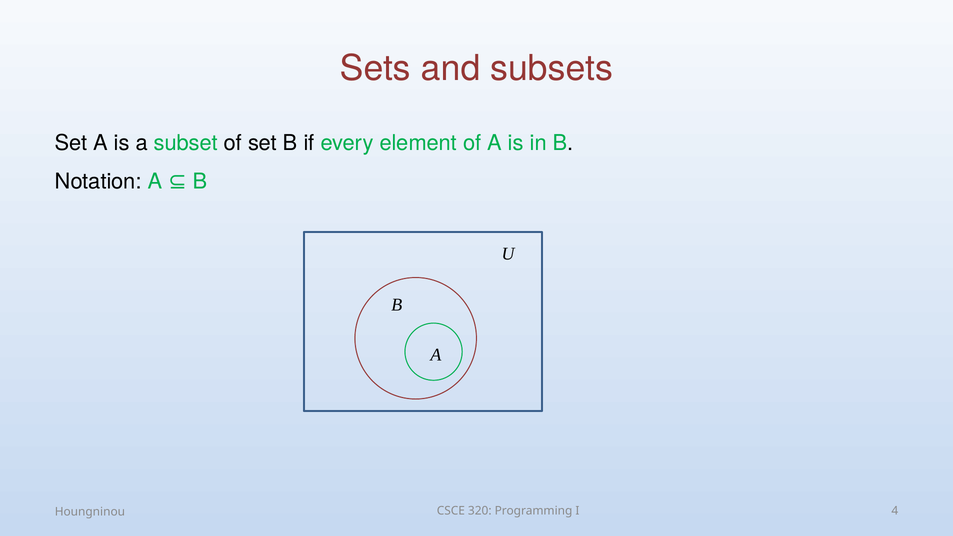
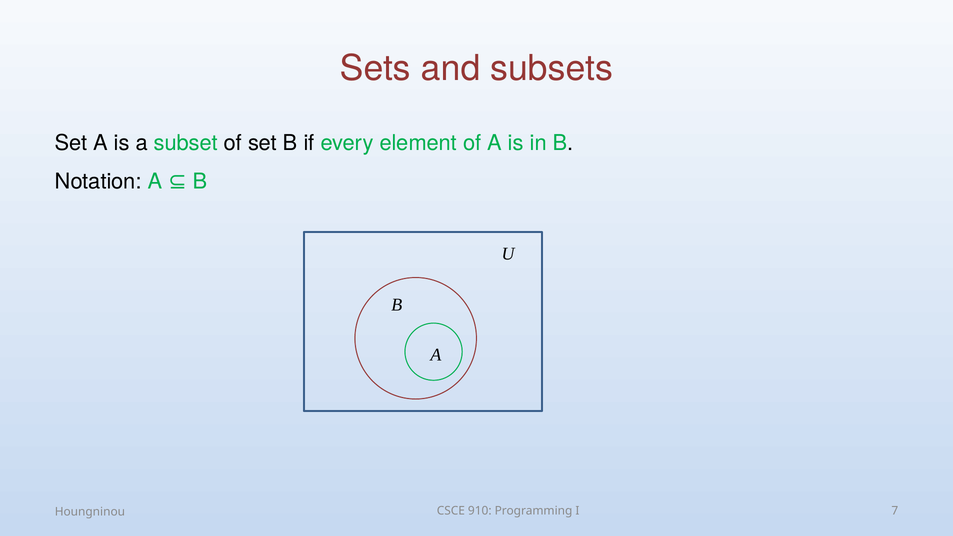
320: 320 -> 910
4: 4 -> 7
